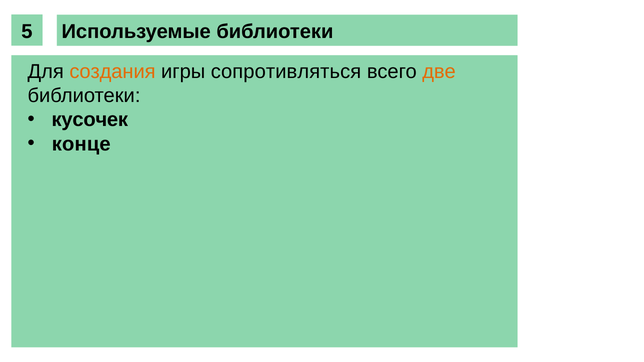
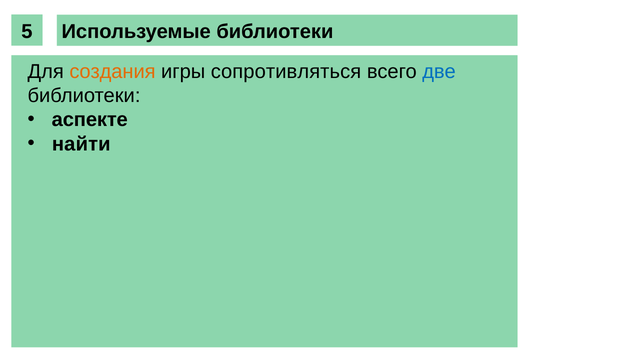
две colour: orange -> blue
кусочек: кусочек -> аспекте
конце: конце -> найти
